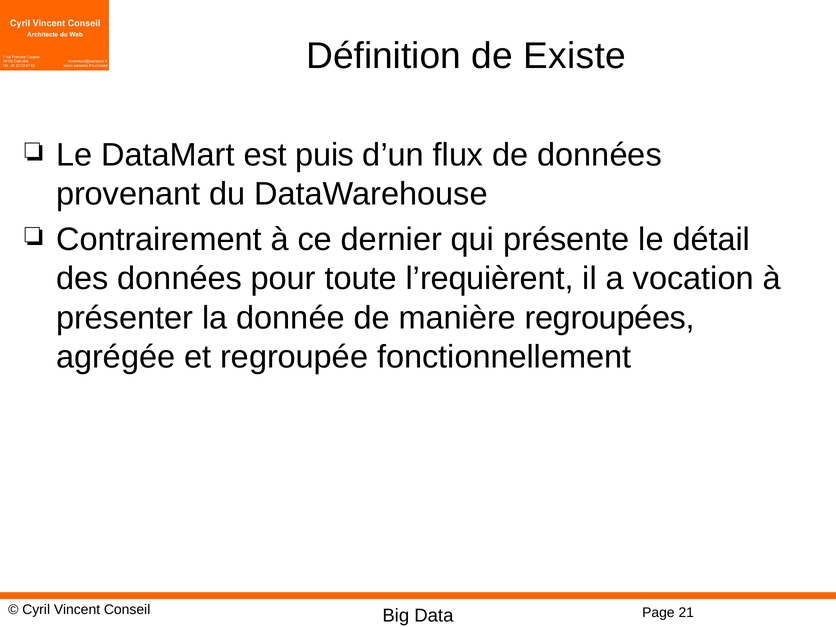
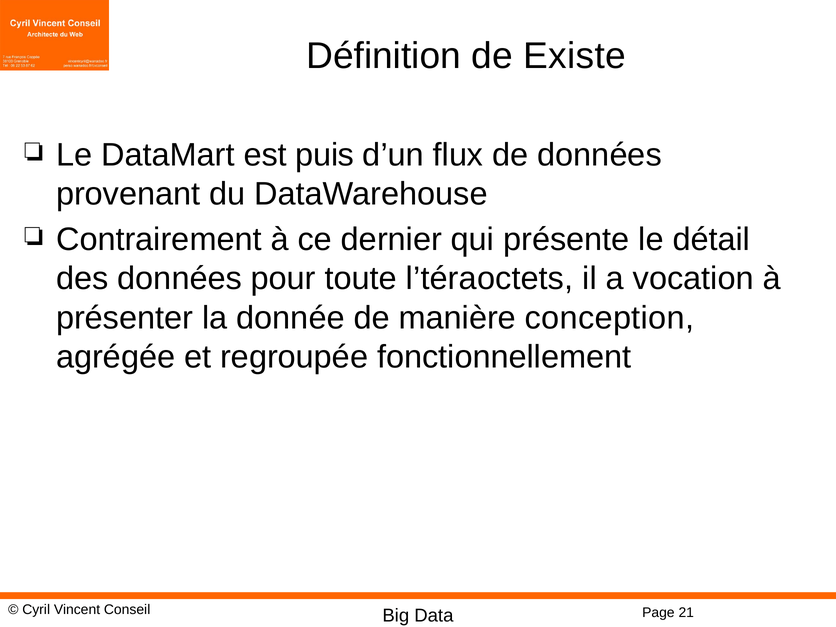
l’requièrent: l’requièrent -> l’téraoctets
regroupées: regroupées -> conception
